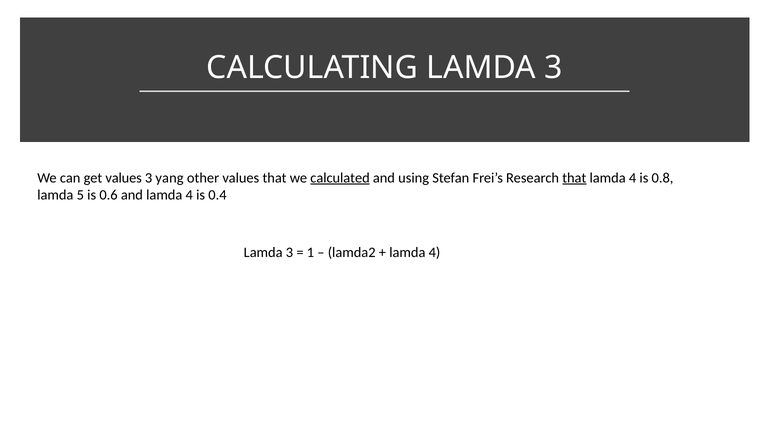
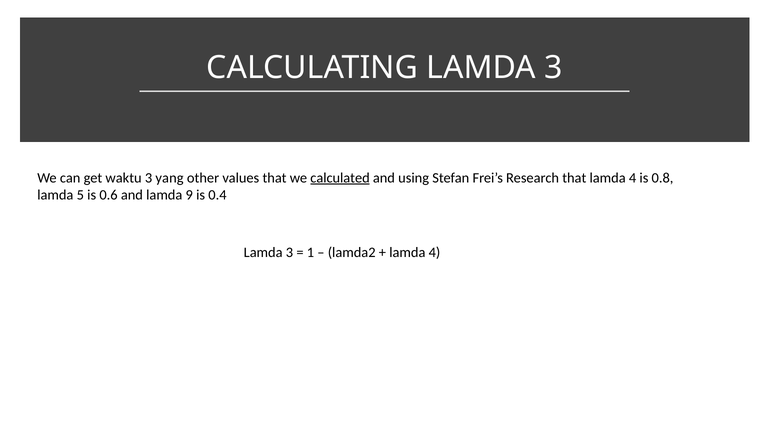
get values: values -> waktu
that at (574, 178) underline: present -> none
and lamda 4: 4 -> 9
